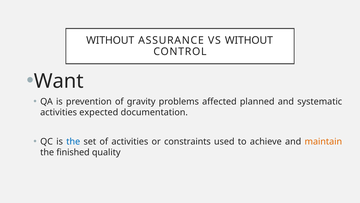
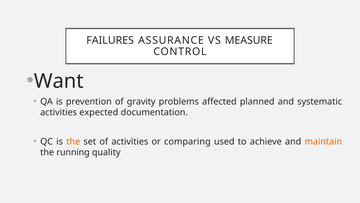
WITHOUT at (110, 40): WITHOUT -> FAILURES
VS WITHOUT: WITHOUT -> MEASURE
the at (73, 141) colour: blue -> orange
constraints: constraints -> comparing
finished: finished -> running
